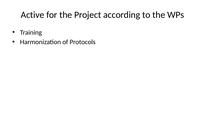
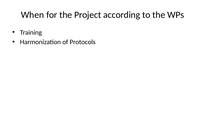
Active: Active -> When
